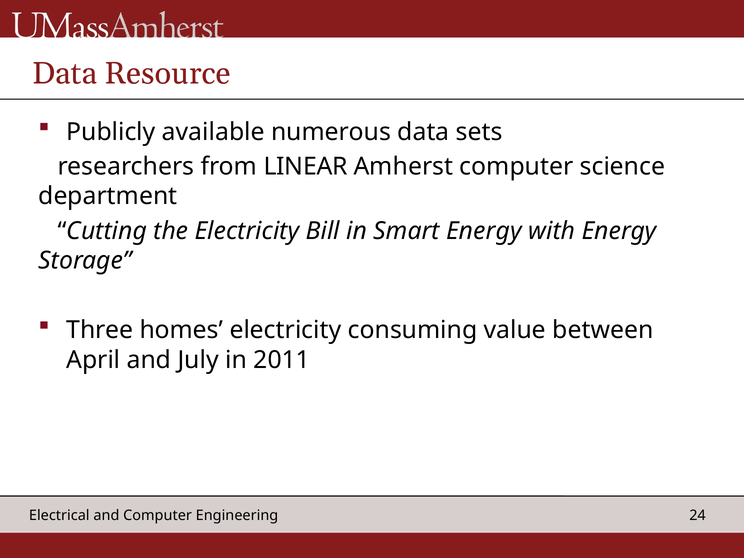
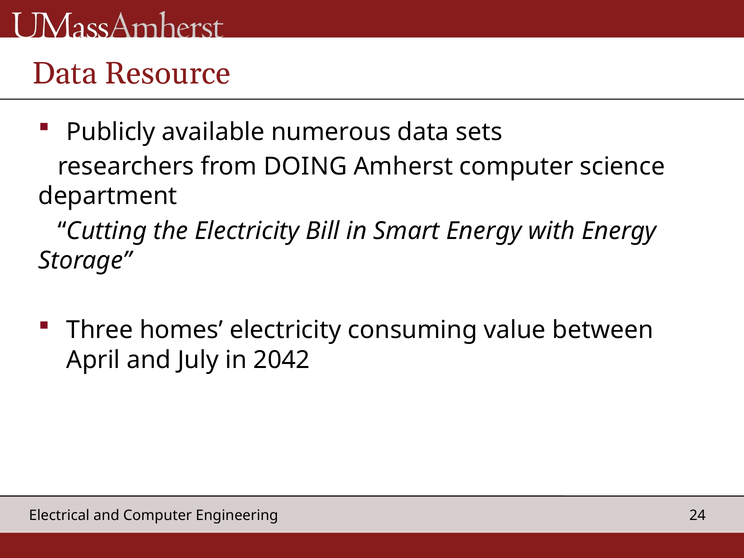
LINEAR: LINEAR -> DOING
2011: 2011 -> 2042
